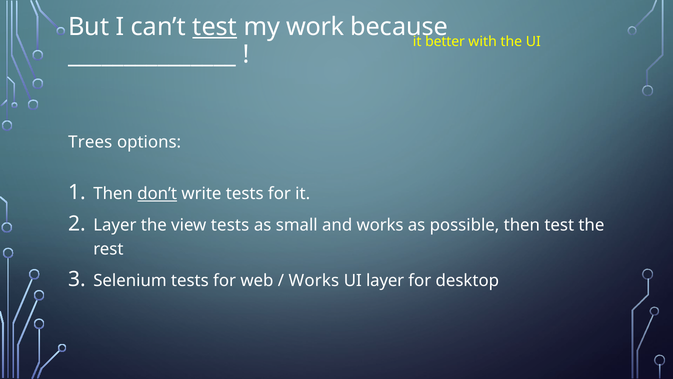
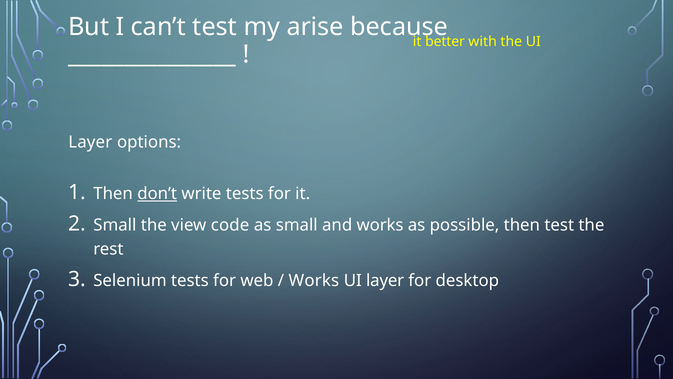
test at (215, 27) underline: present -> none
work: work -> arise
Trees at (90, 142): Trees -> Layer
Layer at (115, 225): Layer -> Small
view tests: tests -> code
